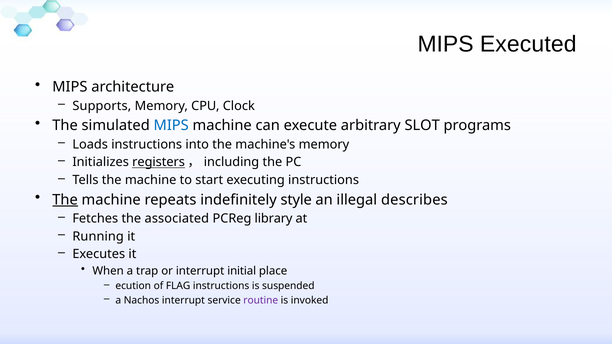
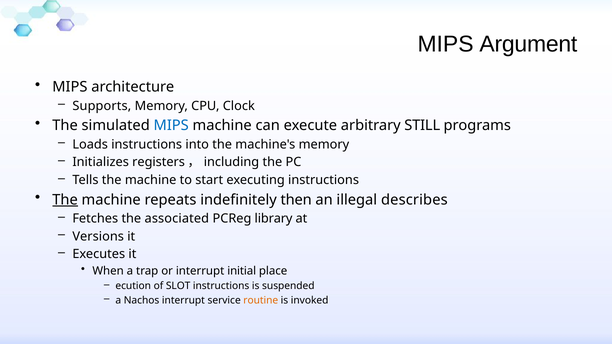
Executed: Executed -> Argument
SLOT: SLOT -> STILL
registers underline: present -> none
style: style -> then
Running: Running -> Versions
FLAG: FLAG -> SLOT
routine colour: purple -> orange
